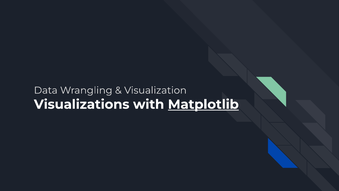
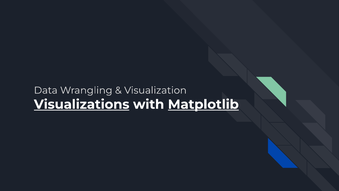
Visualizations underline: none -> present
